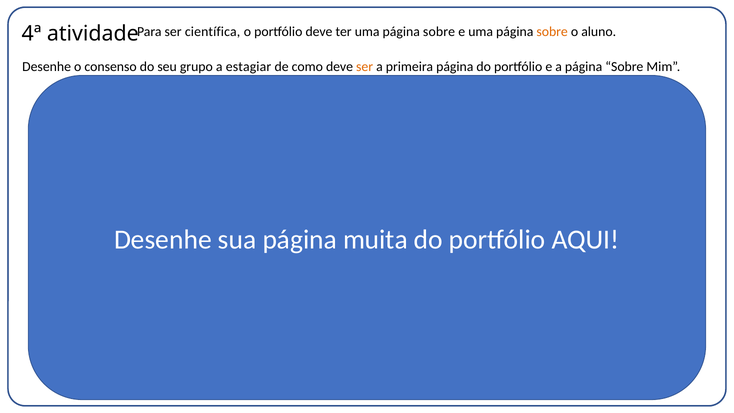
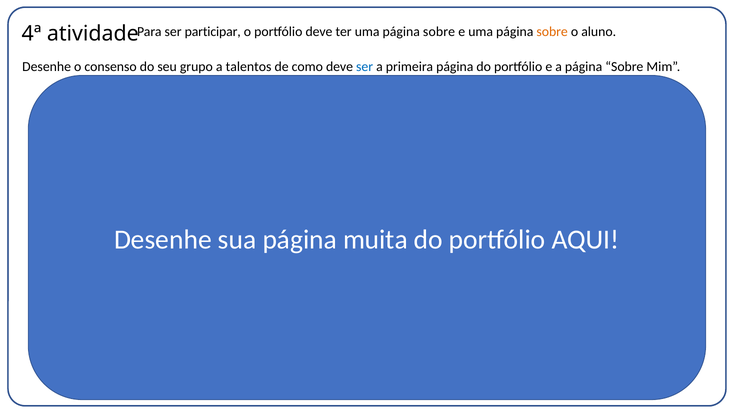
científica: científica -> participar
estagiar: estagiar -> talentos
ser at (365, 67) colour: orange -> blue
